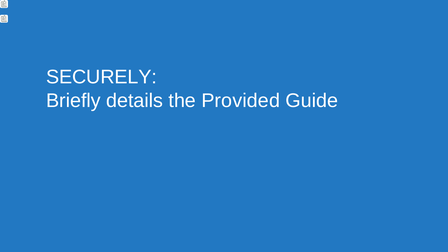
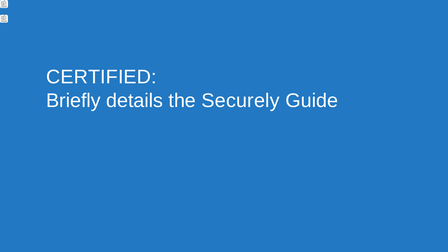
SECURELY: SECURELY -> CERTIFIED
Provided: Provided -> Securely
